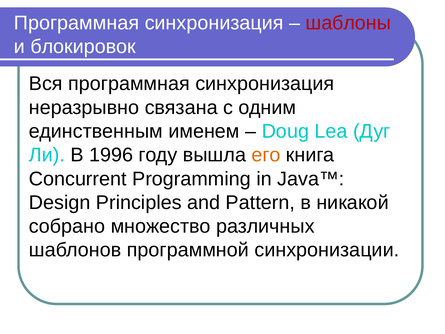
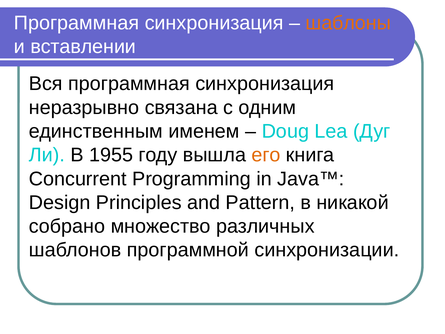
шаблоны colour: red -> orange
блокировок: блокировок -> вставлении
1996: 1996 -> 1955
